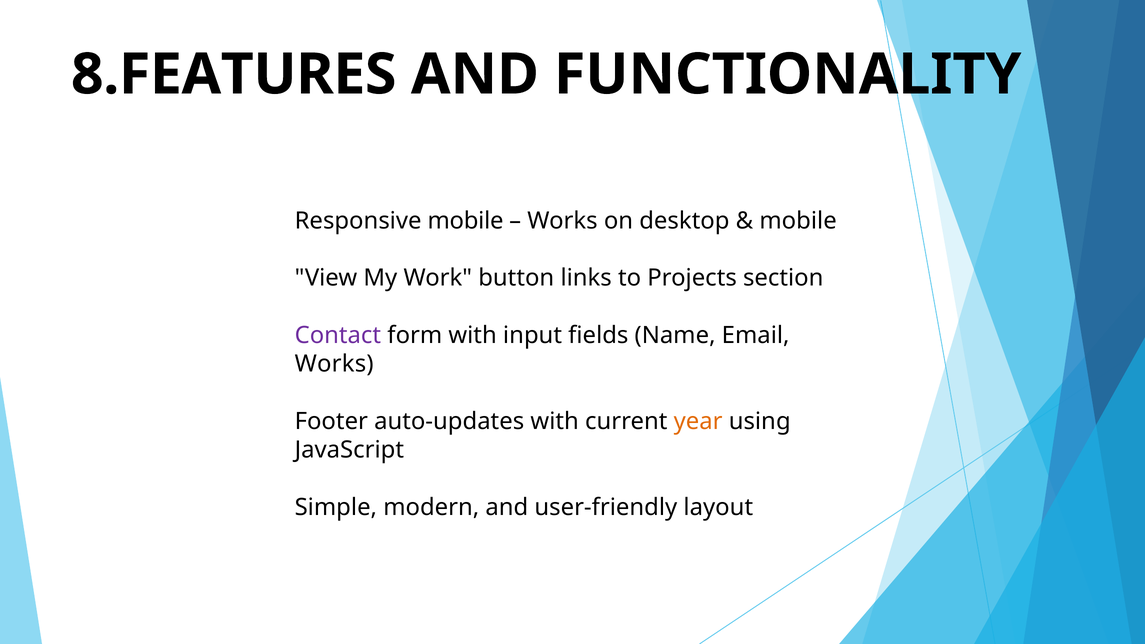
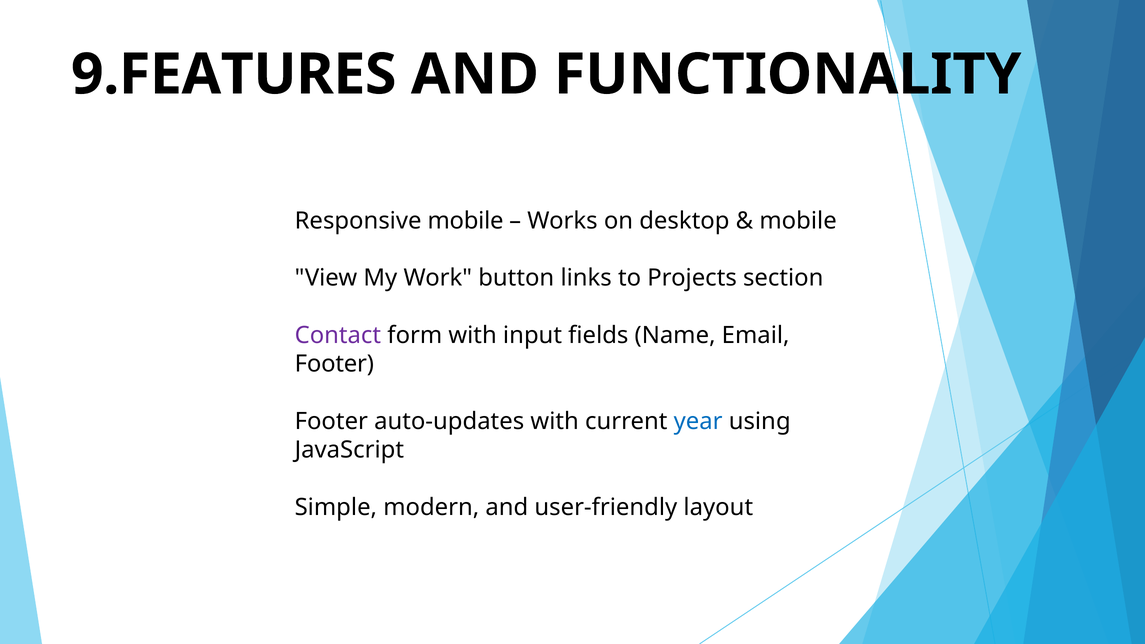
8.FEATURES: 8.FEATURES -> 9.FEATURES
Works at (334, 364): Works -> Footer
year colour: orange -> blue
